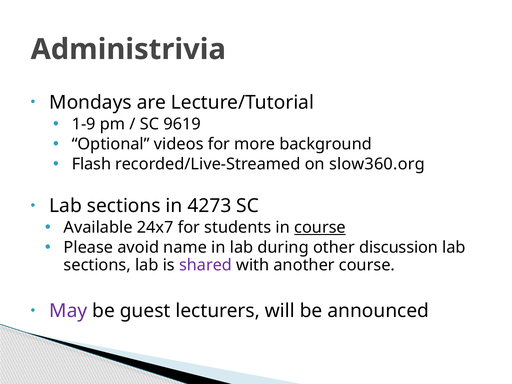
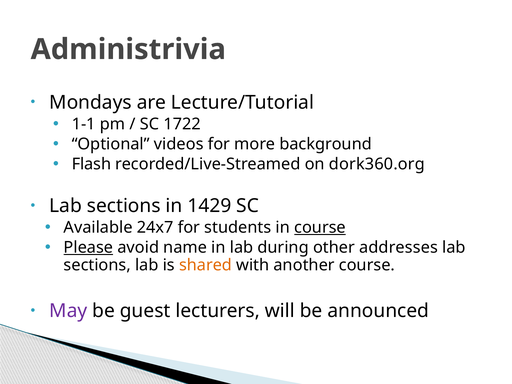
1-9: 1-9 -> 1-1
9619: 9619 -> 1722
slow360.org: slow360.org -> dork360.org
4273: 4273 -> 1429
Please underline: none -> present
discussion: discussion -> addresses
shared colour: purple -> orange
